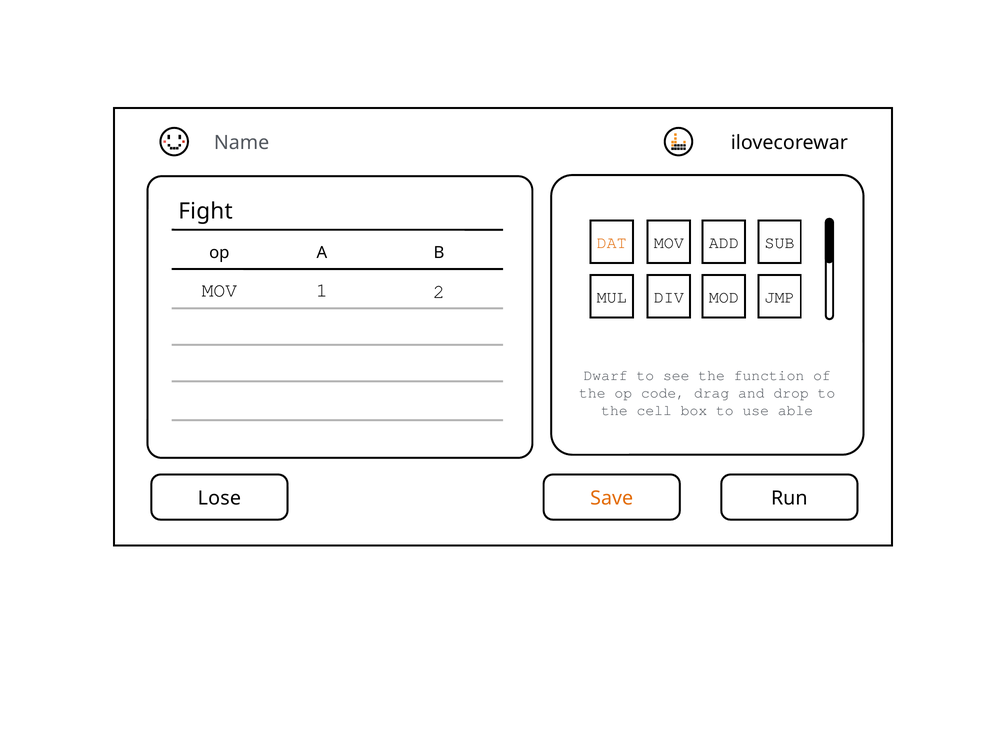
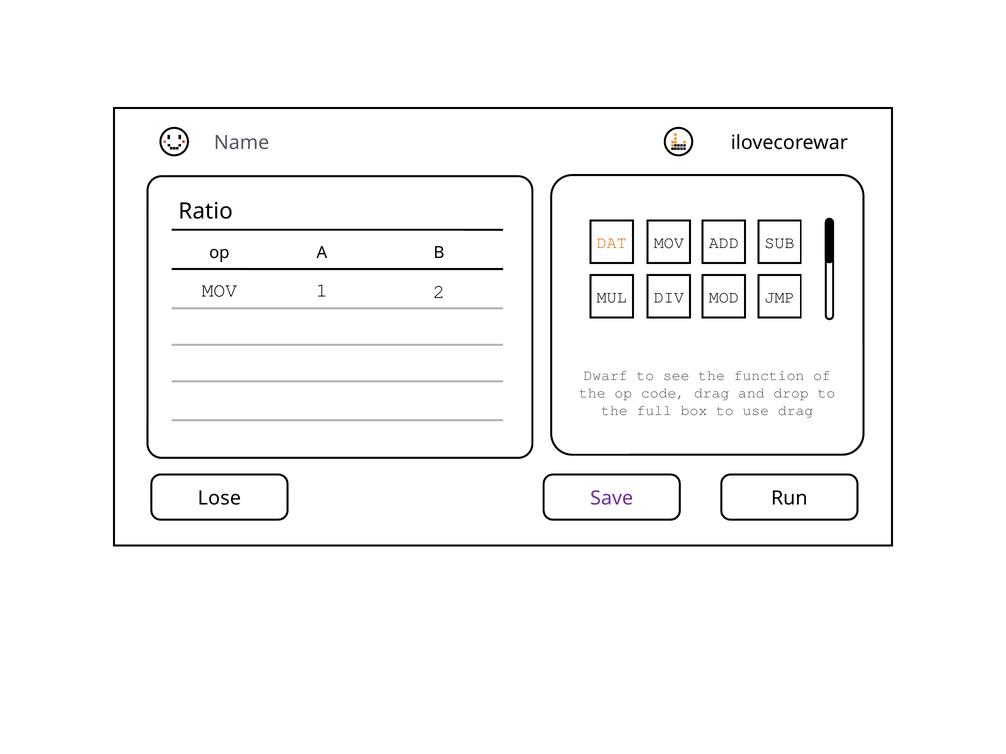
Fight: Fight -> Ratio
cell: cell -> full
use able: able -> drag
Save colour: orange -> purple
